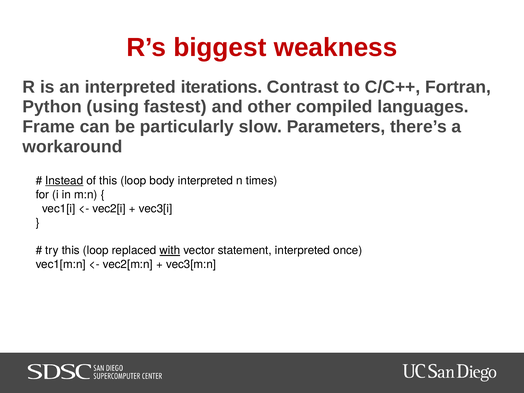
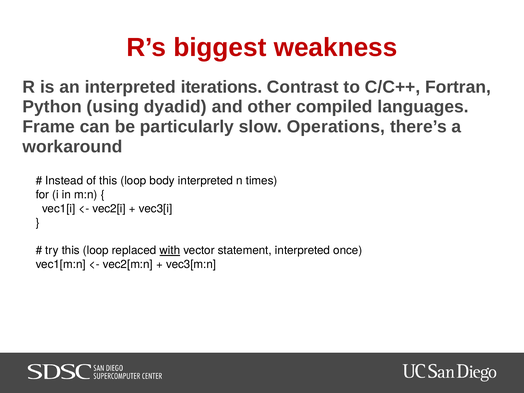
fastest: fastest -> dyadid
Parameters: Parameters -> Operations
Instead underline: present -> none
